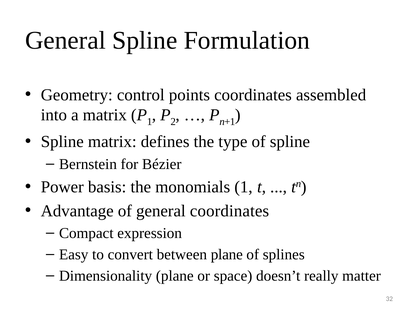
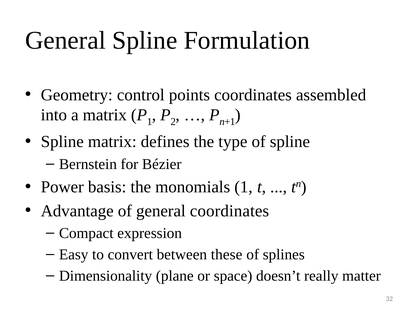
between plane: plane -> these
